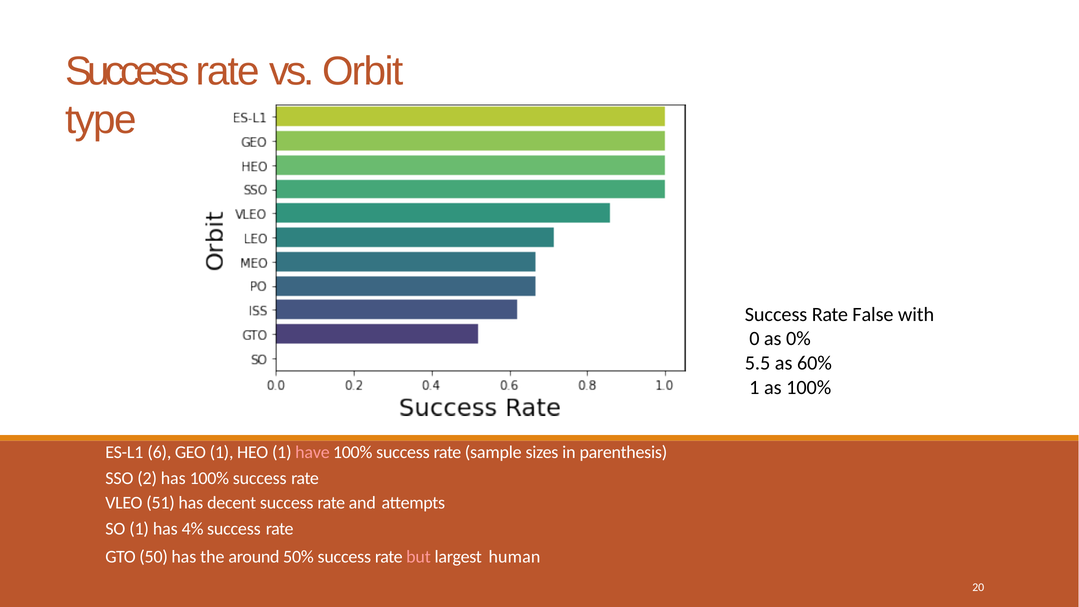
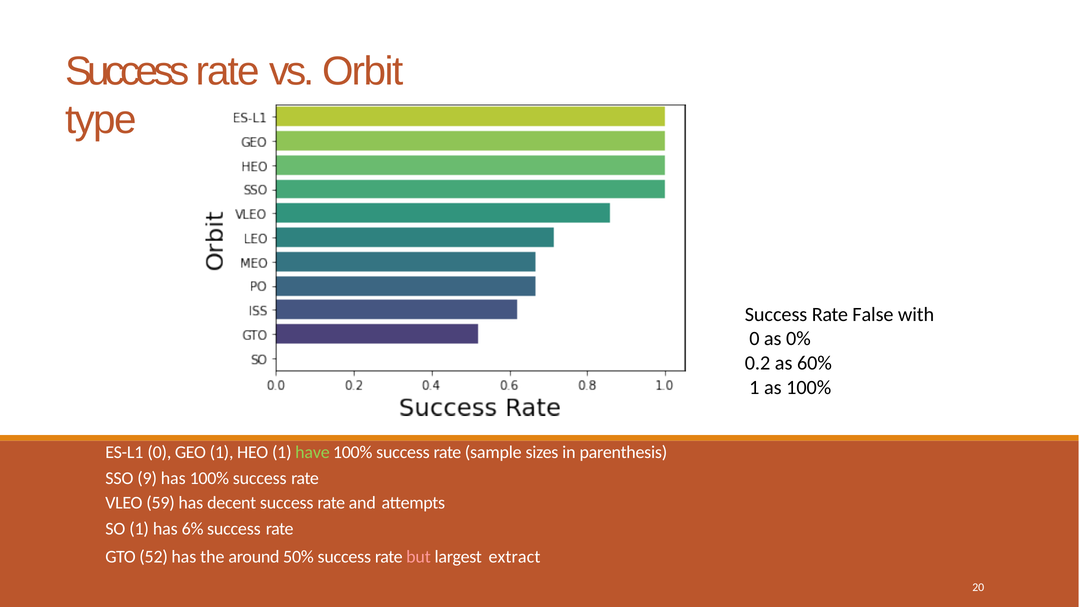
5.5: 5.5 -> 0.2
ES-L1 6: 6 -> 0
have colour: pink -> light green
2: 2 -> 9
51: 51 -> 59
4%: 4% -> 6%
50: 50 -> 52
human: human -> extract
